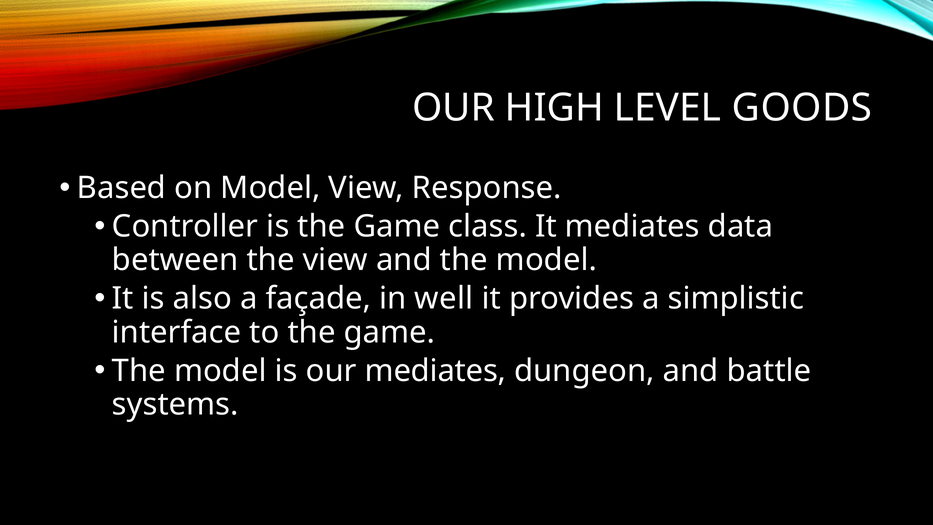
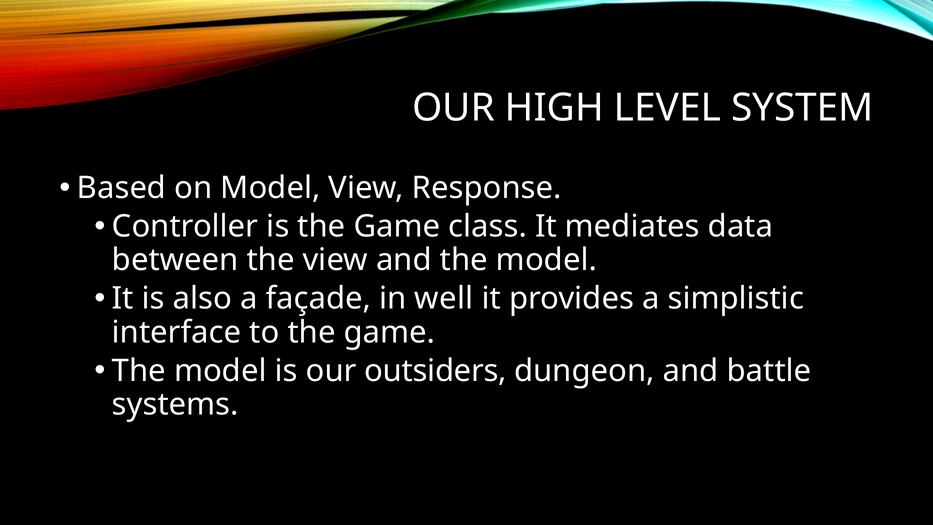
GOODS: GOODS -> SYSTEM
our mediates: mediates -> outsiders
